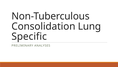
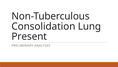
Specific: Specific -> Present
